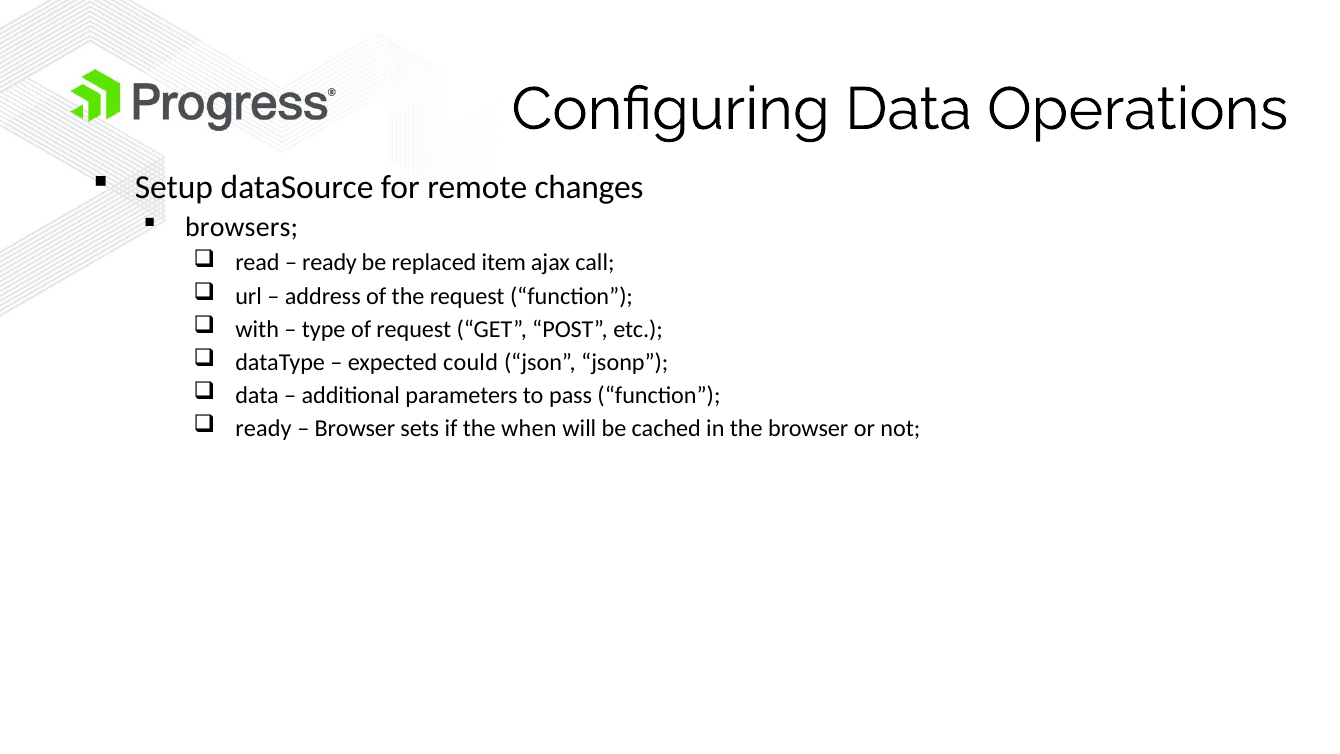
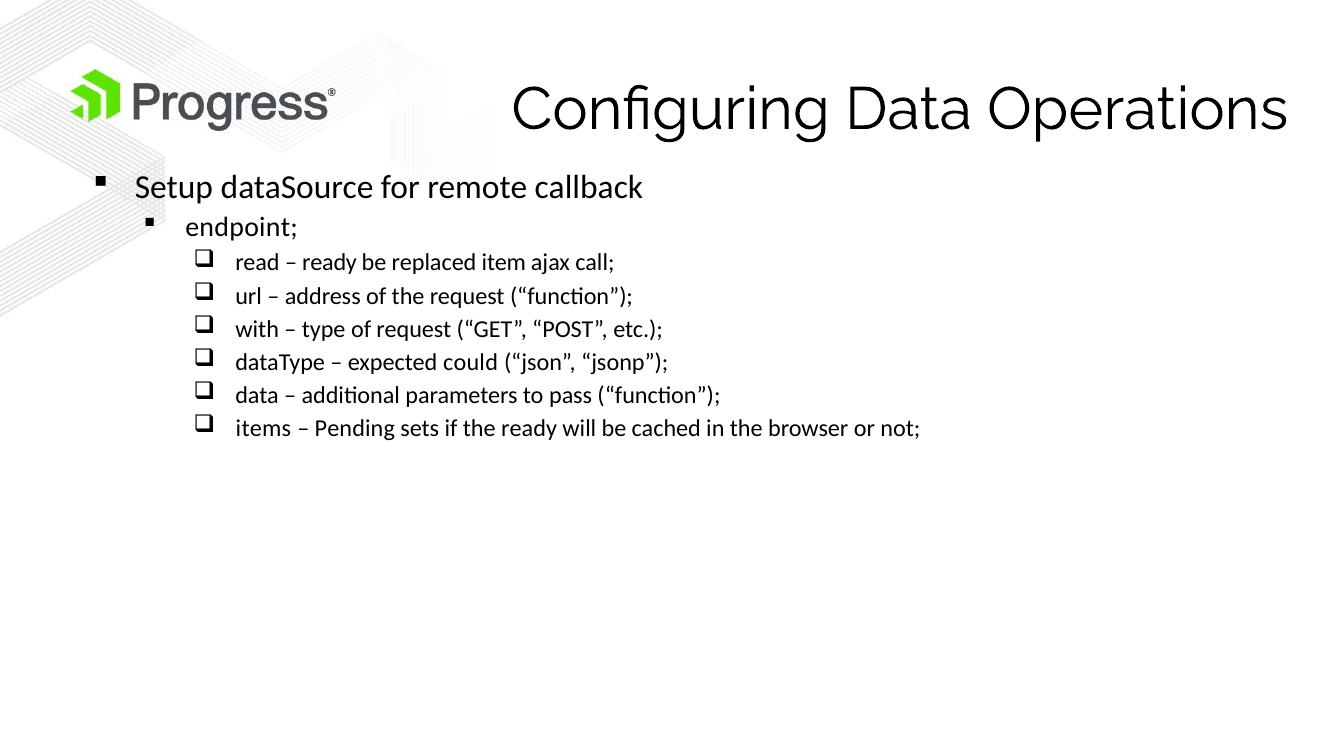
changes: changes -> callback
browsers: browsers -> endpoint
ready at (264, 428): ready -> items
Browser at (355, 428): Browser -> Pending
the when: when -> ready
